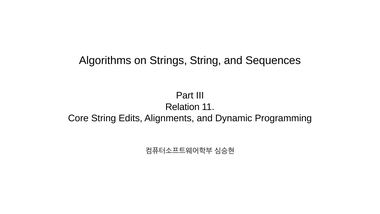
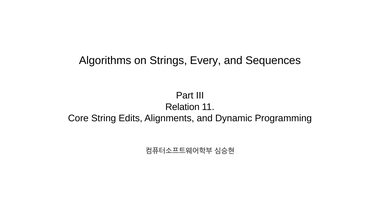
Strings String: String -> Every
